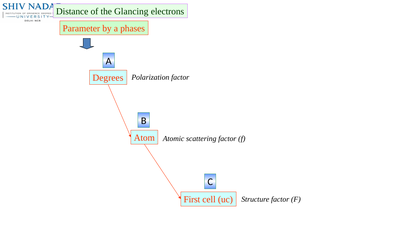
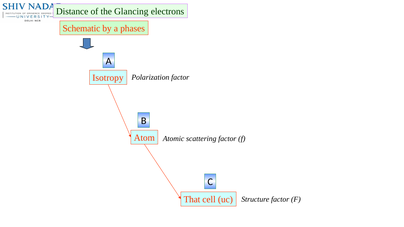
Parameter: Parameter -> Schematic
Degrees: Degrees -> Isotropy
First: First -> That
